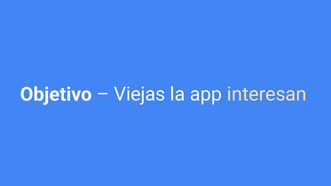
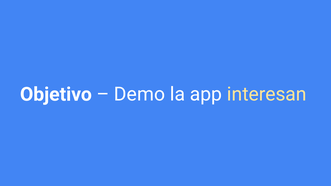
Viejas: Viejas -> Demo
